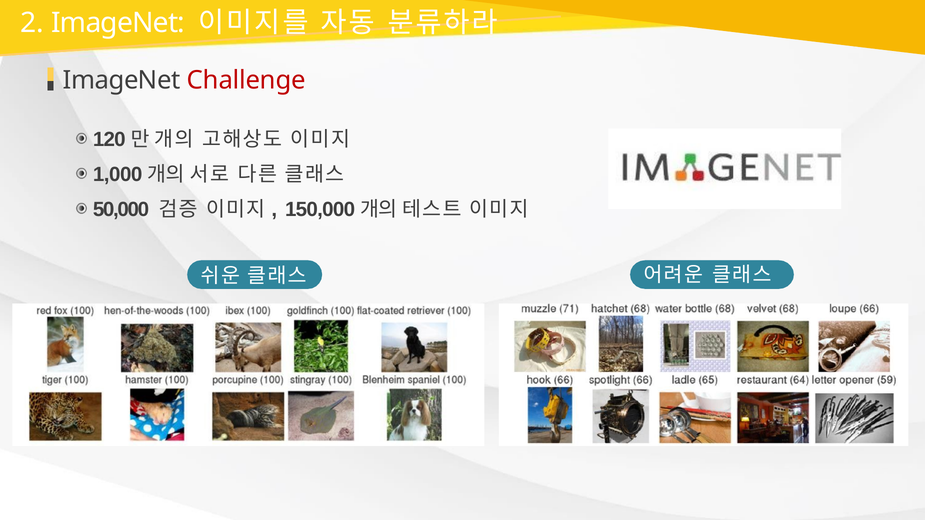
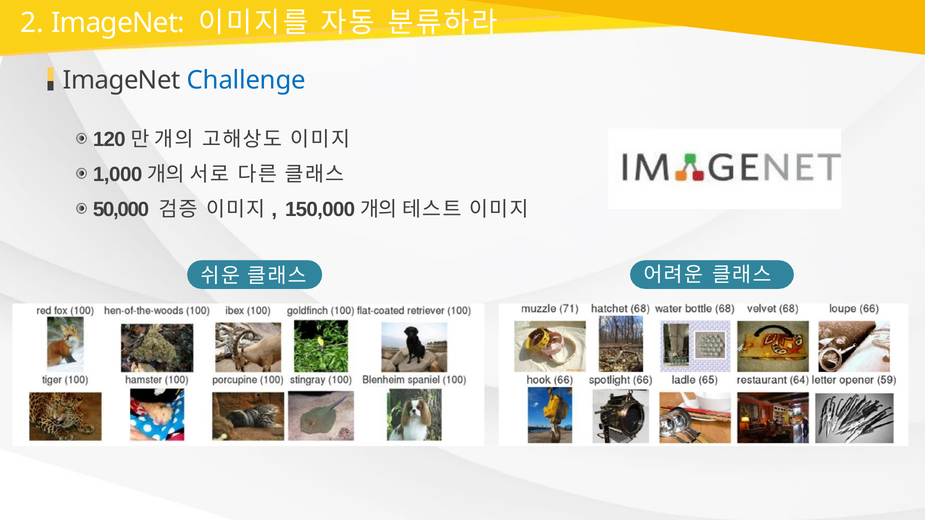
Challenge colour: red -> blue
